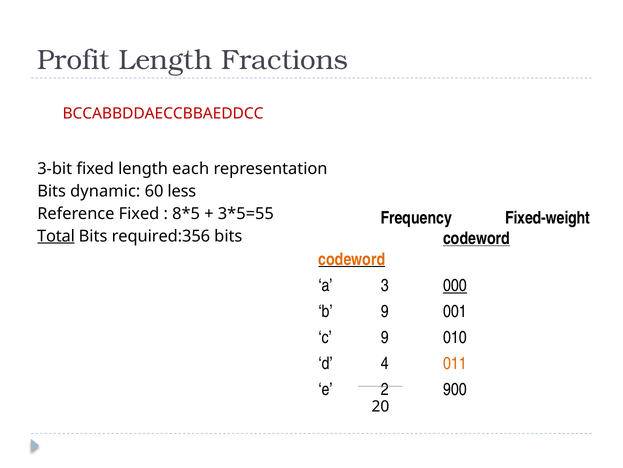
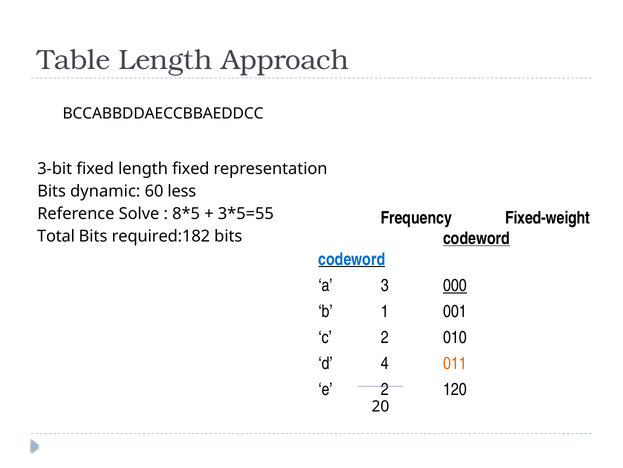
Profit: Profit -> Table
Fractions: Fractions -> Approach
BCCABBDDAECCBBAEDDCC colour: red -> black
length each: each -> fixed
Reference Fixed: Fixed -> Solve
Total underline: present -> none
required:356: required:356 -> required:182
codeword at (352, 259) colour: orange -> blue
b 9: 9 -> 1
c 9: 9 -> 2
900: 900 -> 120
